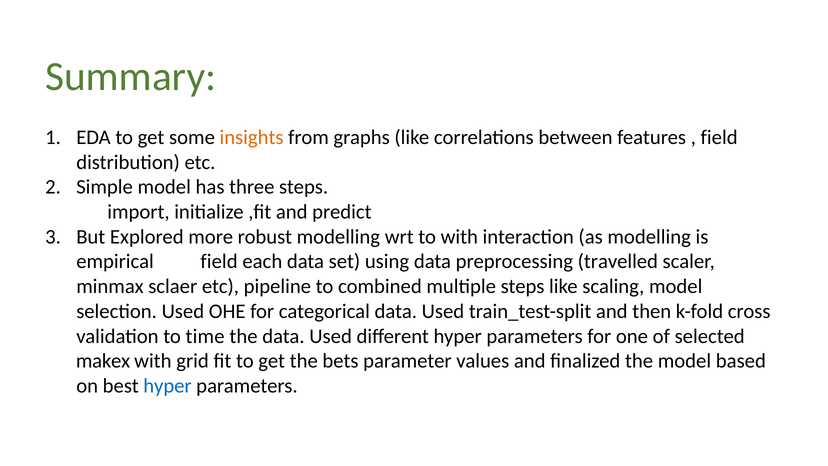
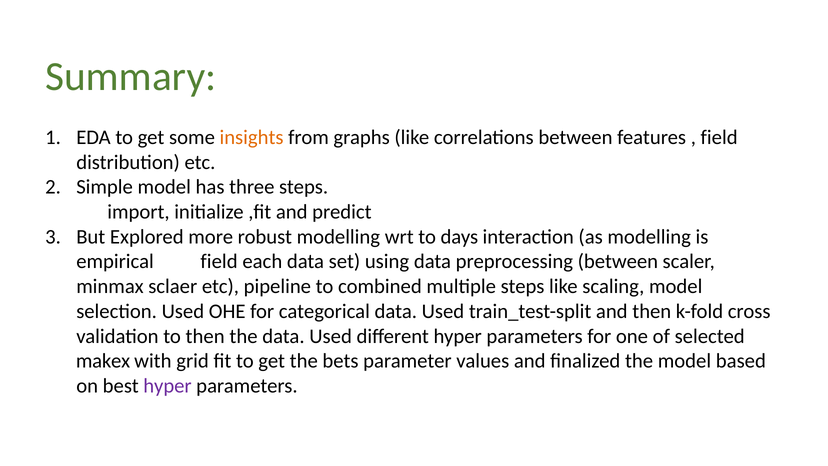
to with: with -> days
preprocessing travelled: travelled -> between
to time: time -> then
hyper at (167, 386) colour: blue -> purple
